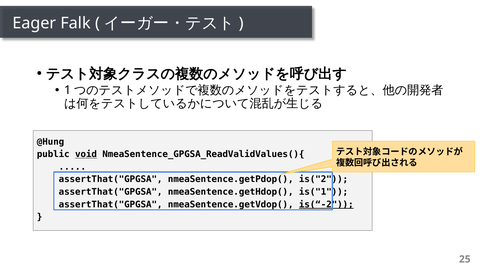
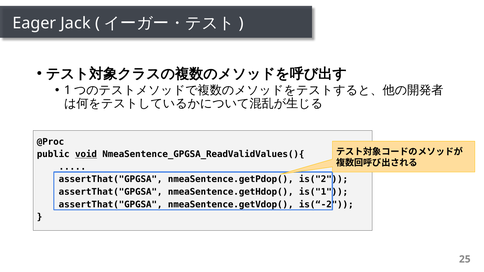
Falk: Falk -> Jack
@Hung: @Hung -> @Proc
is(“-2 underline: present -> none
